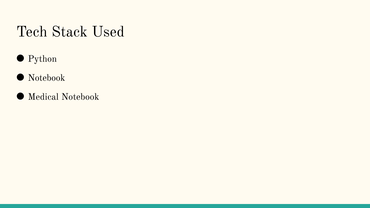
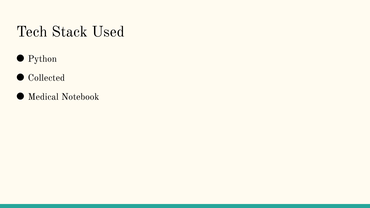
Notebook at (46, 78): Notebook -> Collected
